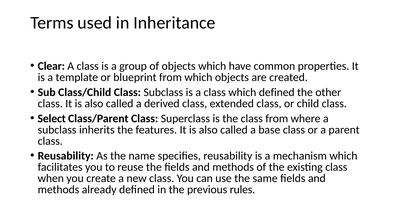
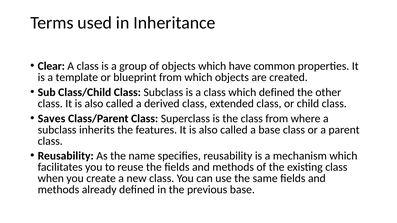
Select: Select -> Saves
previous rules: rules -> base
